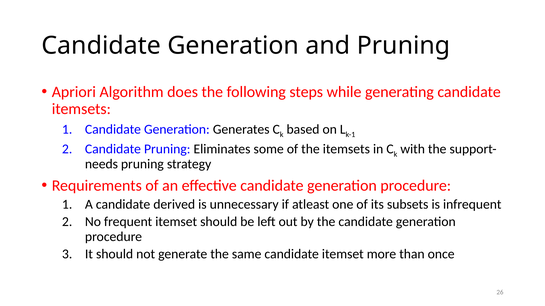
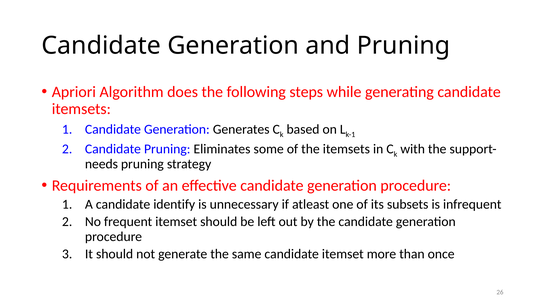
derived: derived -> identify
